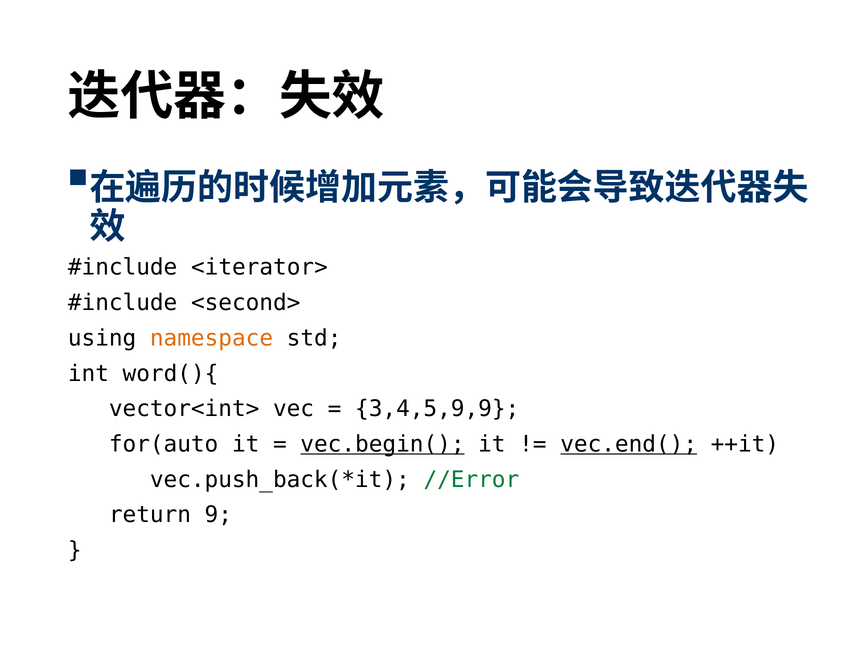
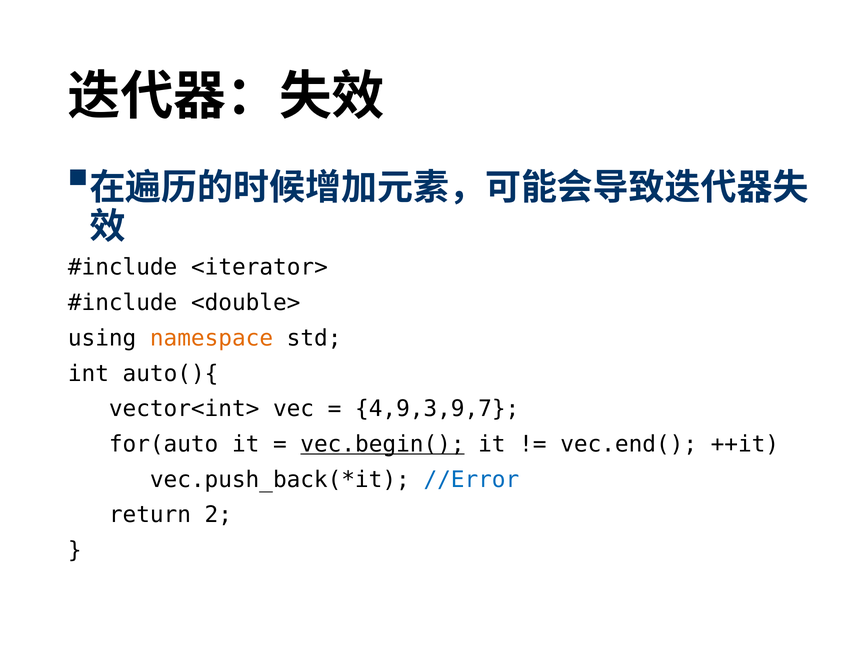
<second>: <second> -> <double>
word(){: word(){ -> auto(){
3,4,5,9,9: 3,4,5,9,9 -> 4,9,3,9,7
vec.end( underline: present -> none
//Error colour: green -> blue
9: 9 -> 2
